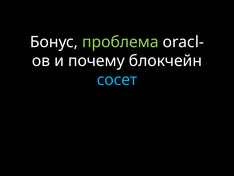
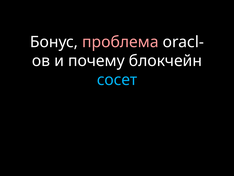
проблема colour: light green -> pink
